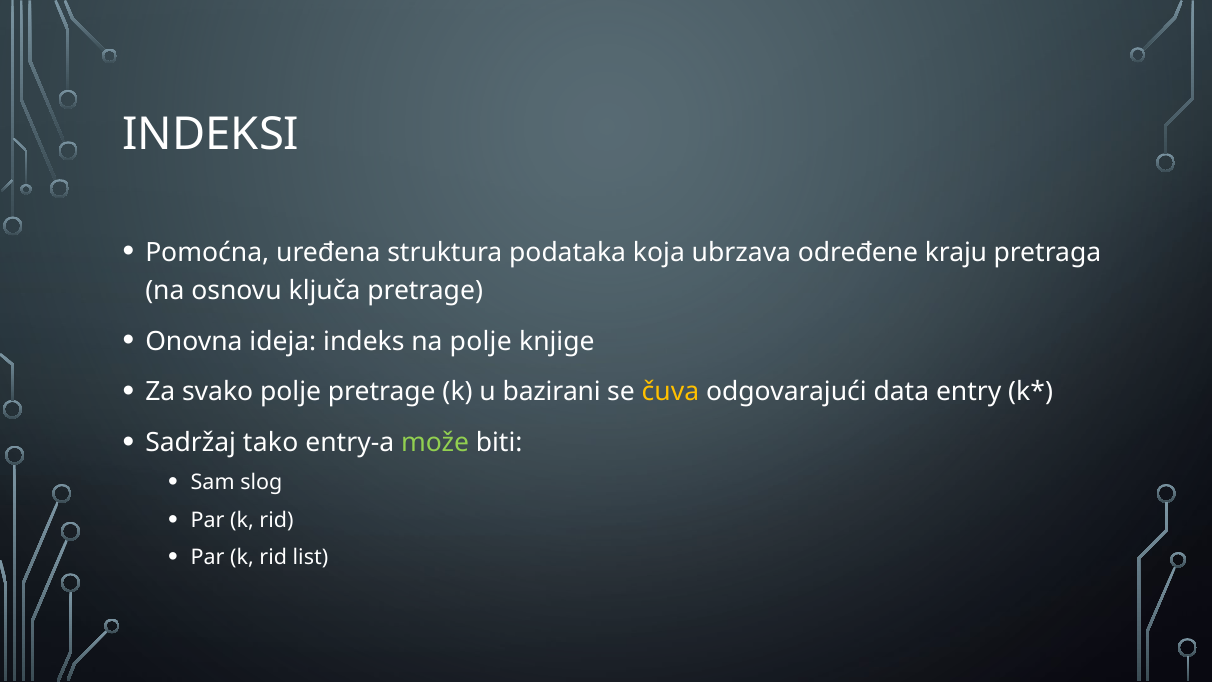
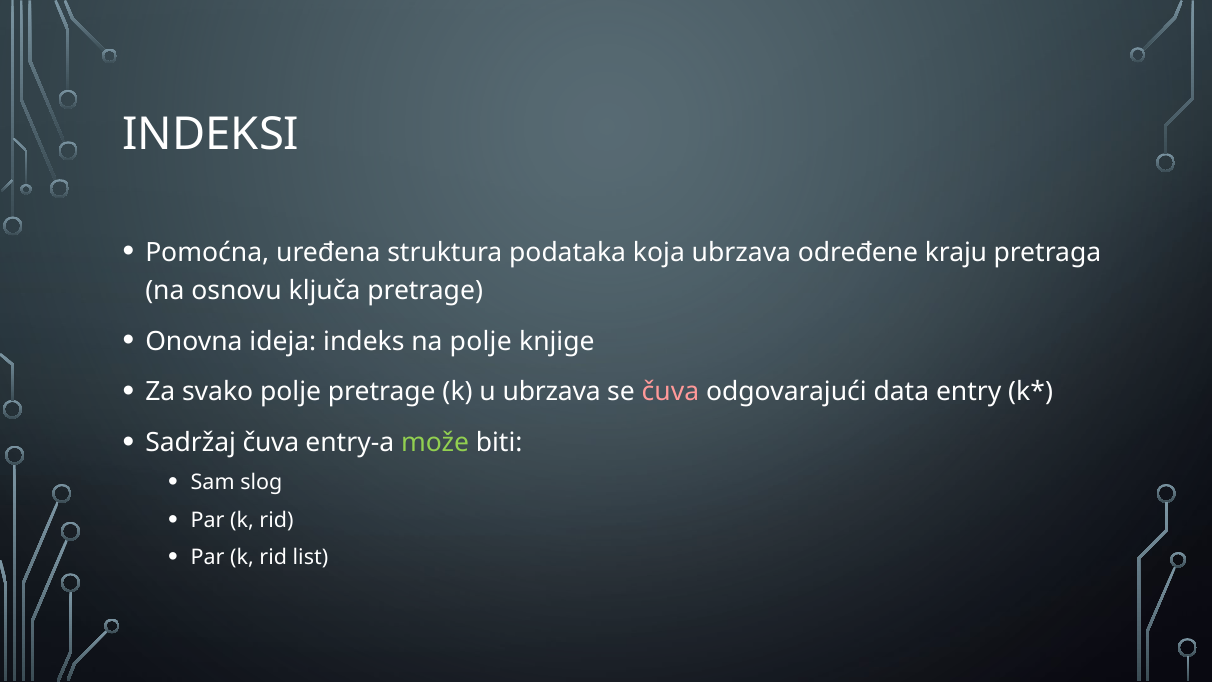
u bazirani: bazirani -> ubrzava
čuva at (670, 392) colour: yellow -> pink
Sadržaj tako: tako -> čuva
